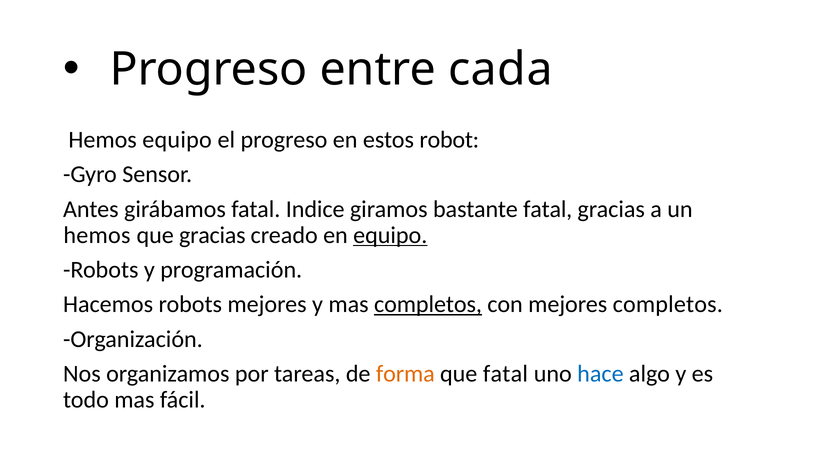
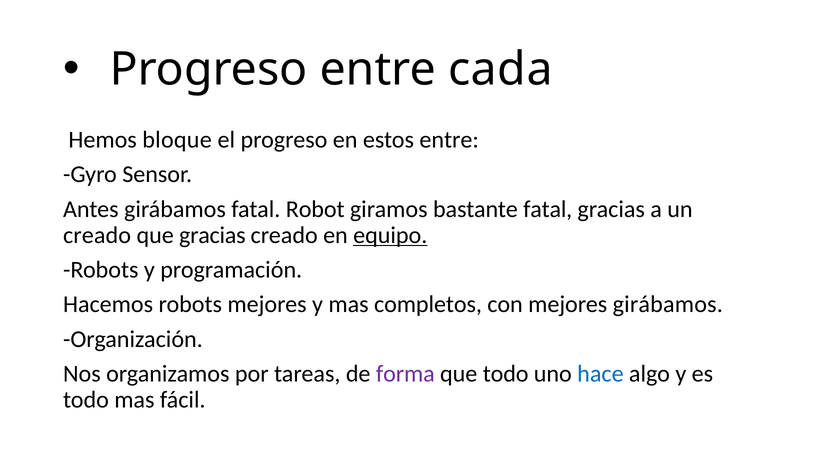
Hemos equipo: equipo -> bloque
estos robot: robot -> entre
Indice: Indice -> Robot
hemos at (97, 235): hemos -> creado
completos at (428, 305) underline: present -> none
mejores completos: completos -> girábamos
forma colour: orange -> purple
que fatal: fatal -> todo
